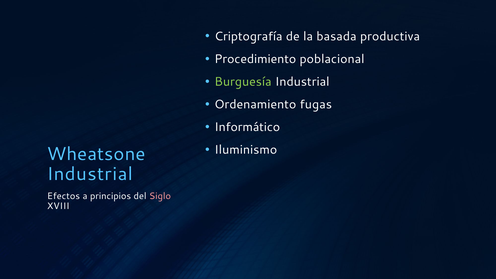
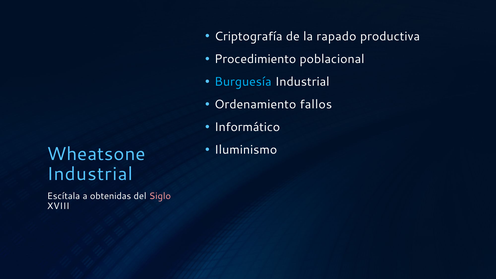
basada: basada -> rapado
Burguesía colour: light green -> light blue
fugas: fugas -> fallos
Efectos: Efectos -> Escítala
principios: principios -> obtenidas
